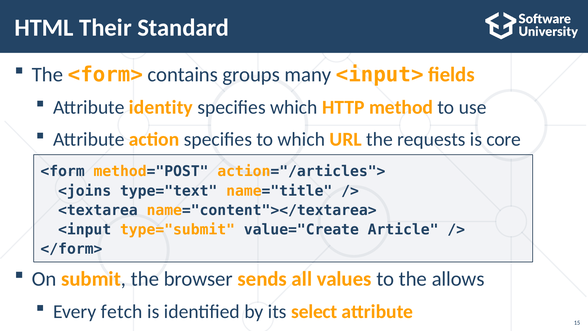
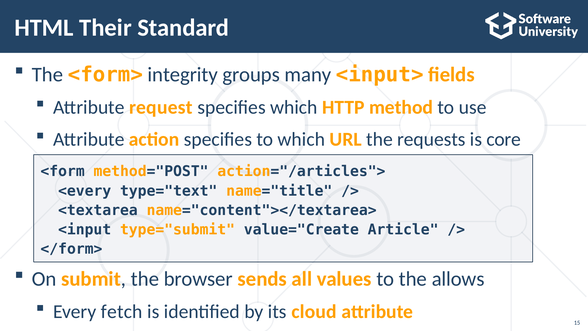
contains: contains -> integrity
identity: identity -> request
<joins: <joins -> <every
select: select -> cloud
